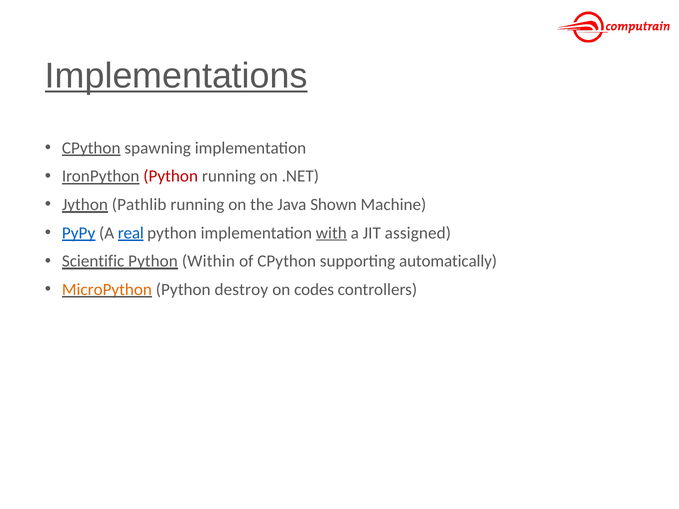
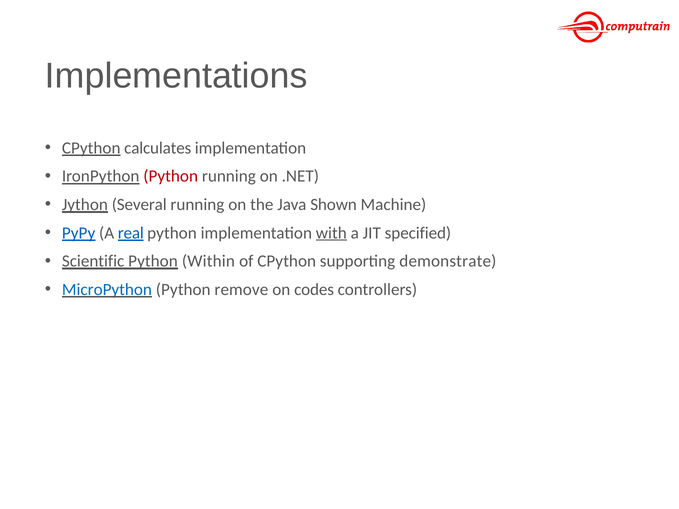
Implementations underline: present -> none
spawning: spawning -> calculates
Pathlib: Pathlib -> Several
assigned: assigned -> specified
automatically: automatically -> demonstrate
MicroPython colour: orange -> blue
destroy: destroy -> remove
